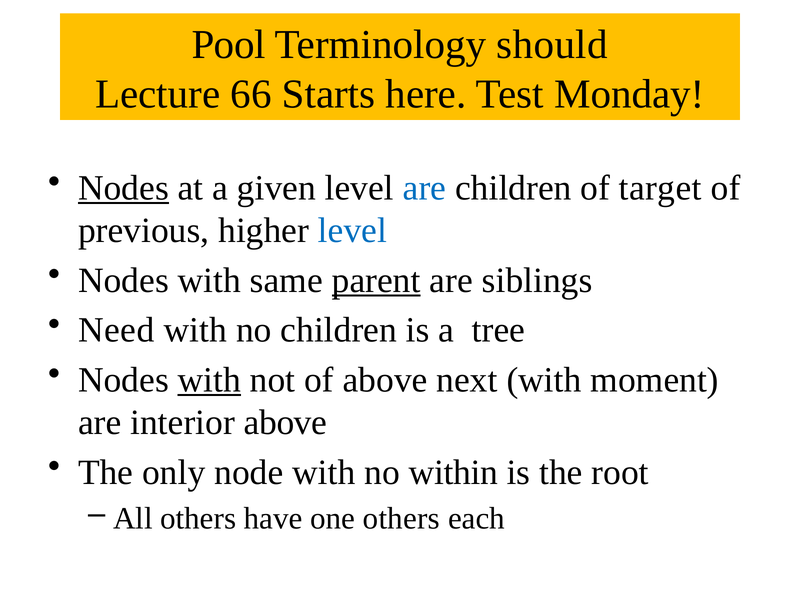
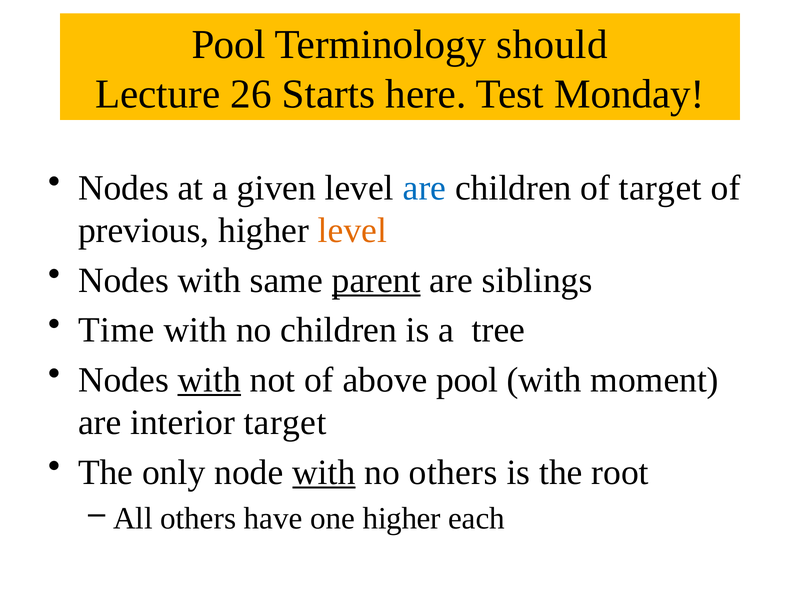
66: 66 -> 26
Nodes at (123, 188) underline: present -> none
level at (352, 231) colour: blue -> orange
Need: Need -> Time
above next: next -> pool
interior above: above -> target
with at (324, 472) underline: none -> present
no within: within -> others
one others: others -> higher
